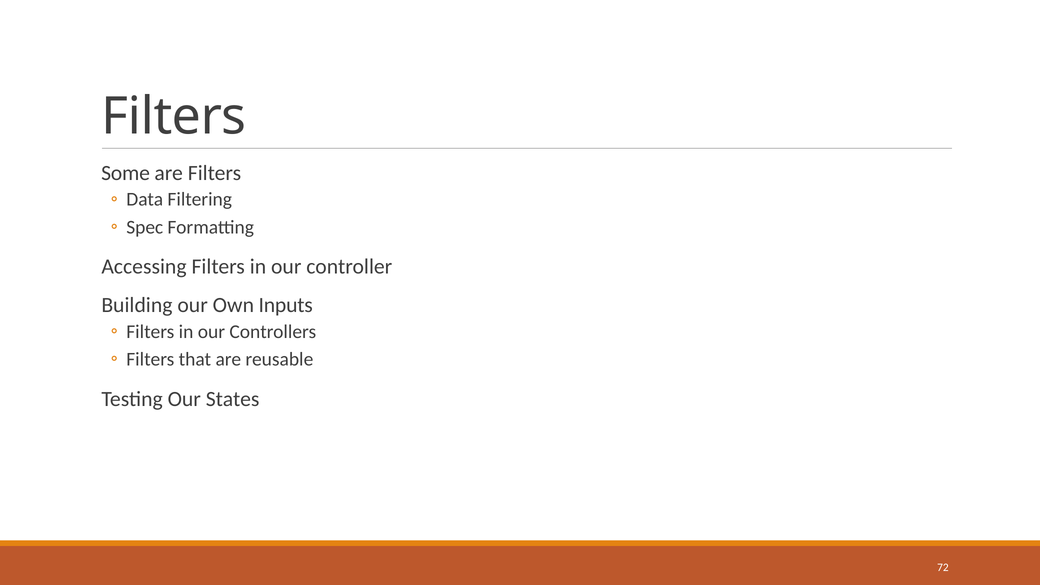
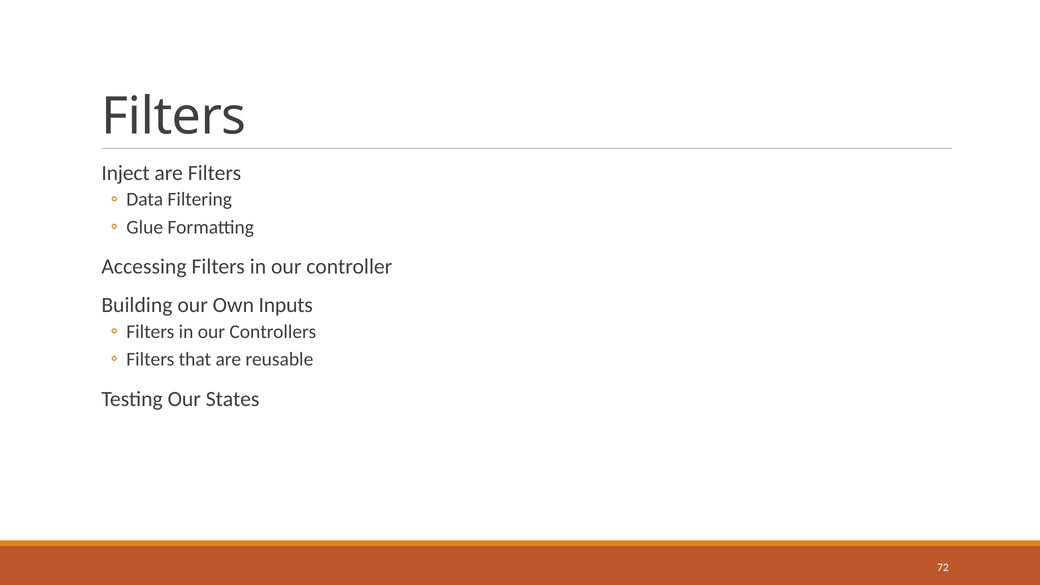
Some: Some -> Inject
Spec: Spec -> Glue
